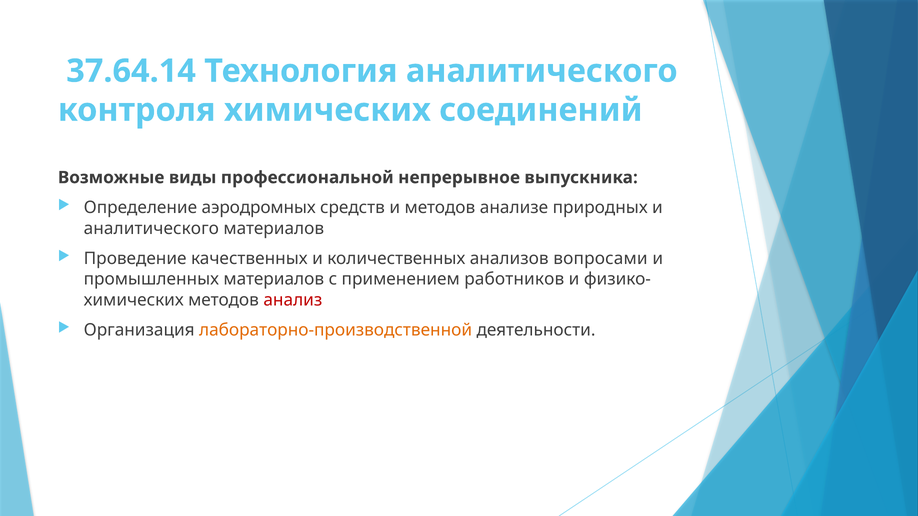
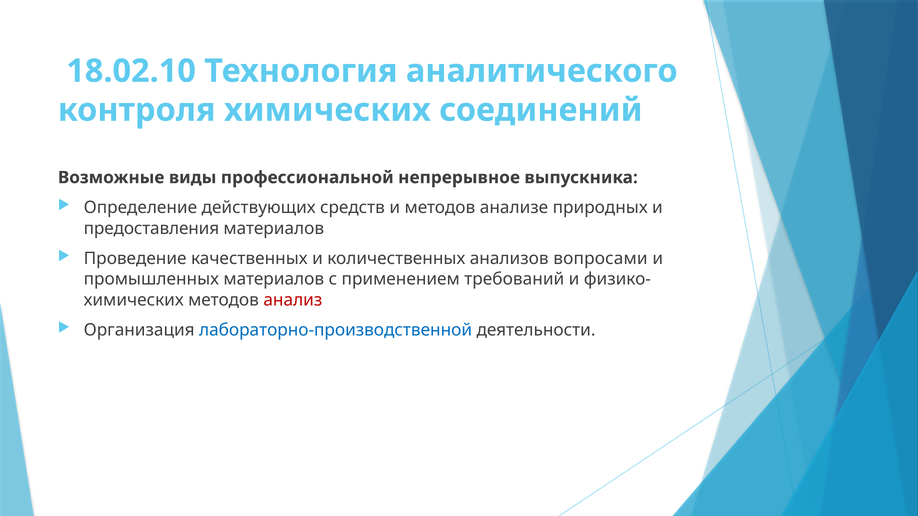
37.64.14: 37.64.14 -> 18.02.10
аэродромных: аэродромных -> действующих
аналитического at (151, 229): аналитического -> предоставления
работников: работников -> требований
лабораторно-производственной colour: orange -> blue
